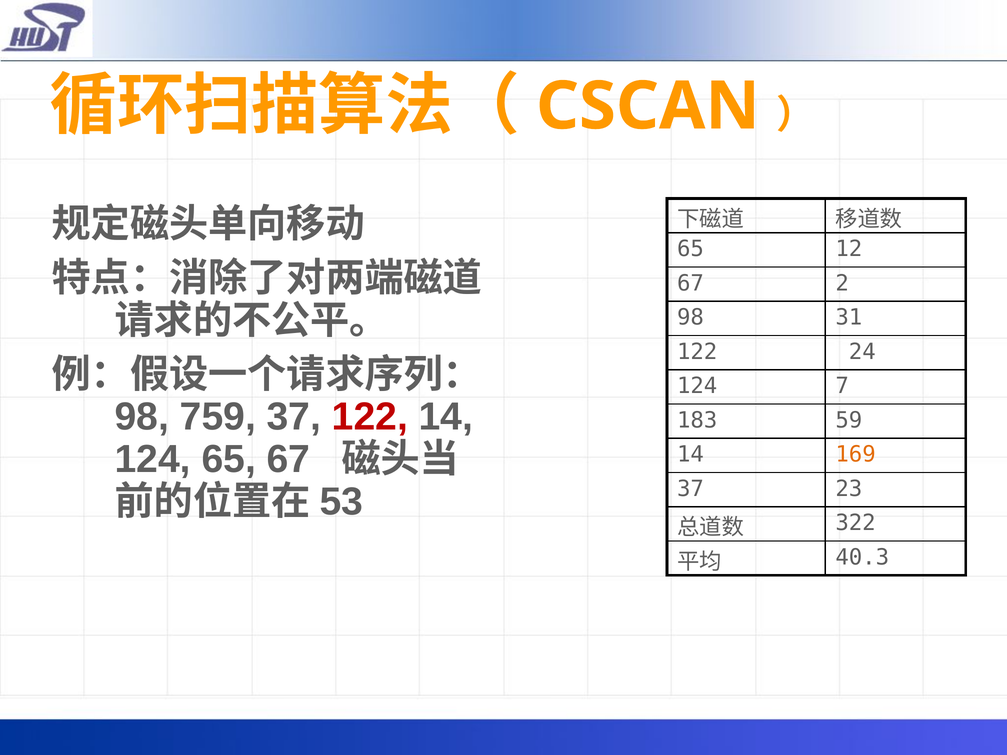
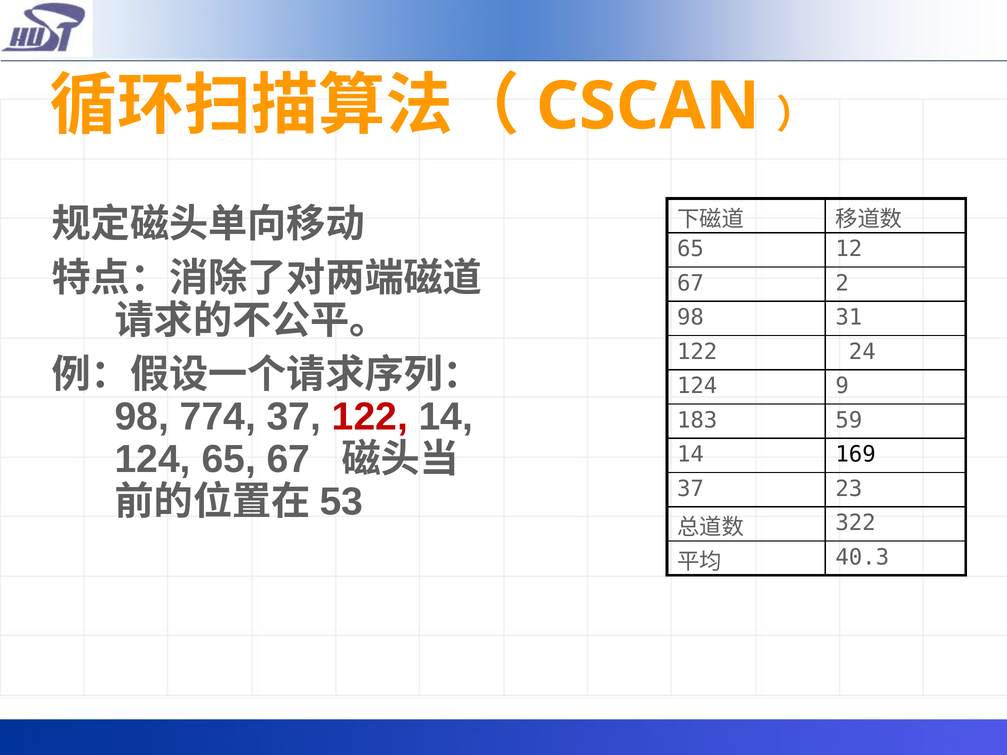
7: 7 -> 9
759: 759 -> 774
169 colour: orange -> black
